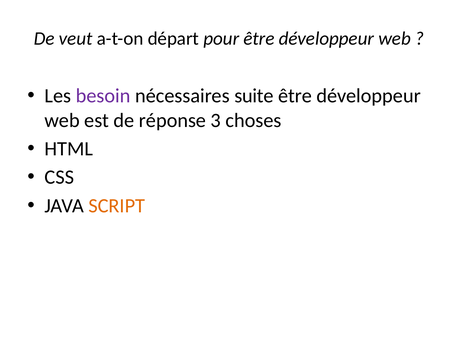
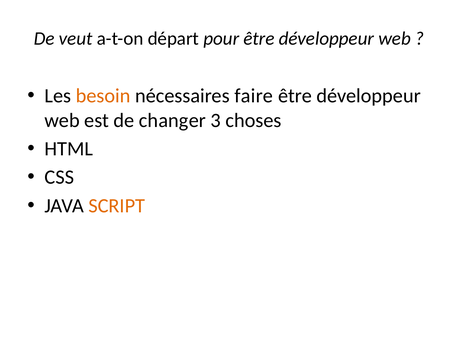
besoin colour: purple -> orange
suite: suite -> faire
réponse: réponse -> changer
